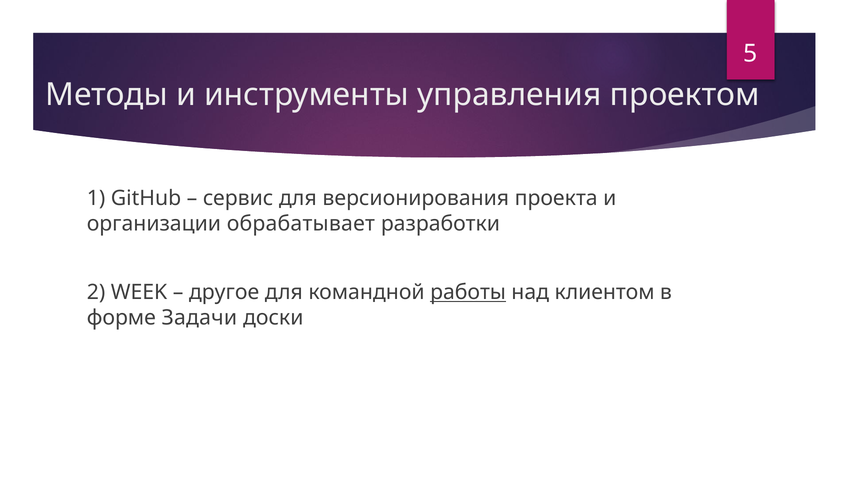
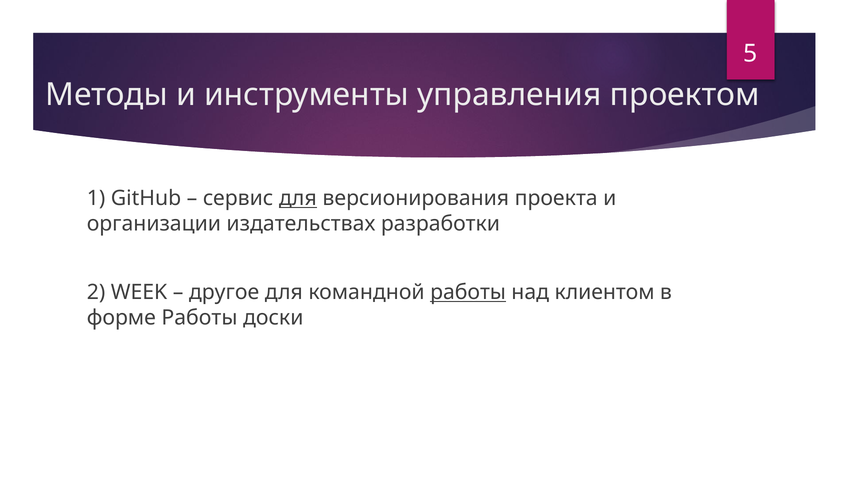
для at (298, 199) underline: none -> present
обрабатывает: обрабатывает -> издательствах
форме Задачи: Задачи -> Работы
